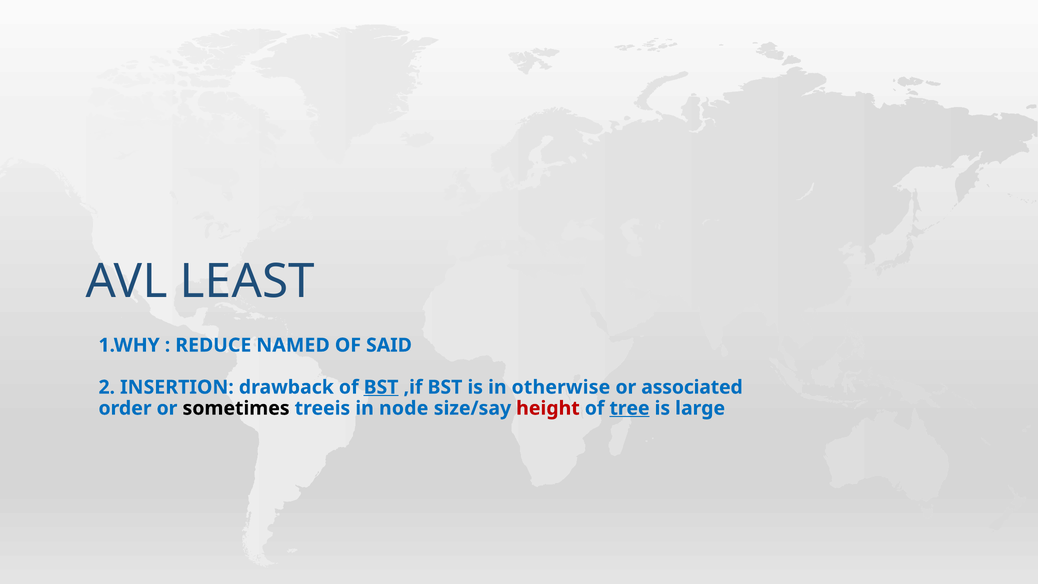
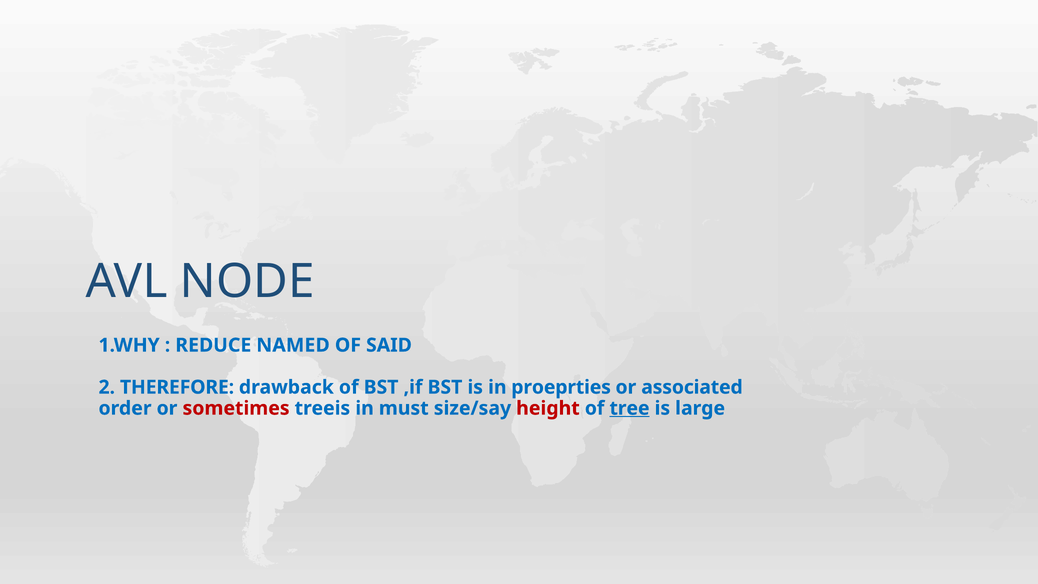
LEAST: LEAST -> NODE
INSERTION: INSERTION -> THEREFORE
BST at (381, 387) underline: present -> none
otherwise: otherwise -> proeprties
sometimes colour: black -> red
node: node -> must
